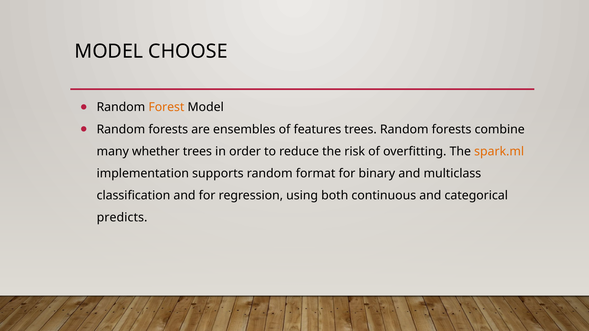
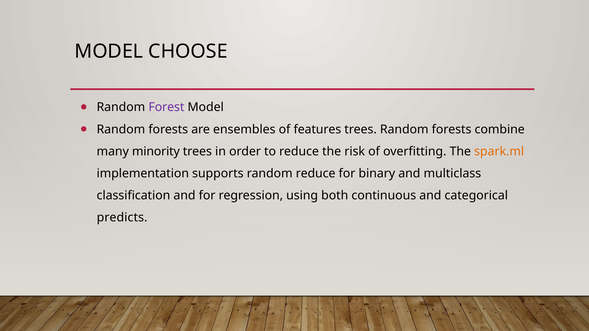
Forest colour: orange -> purple
whether: whether -> minority
random format: format -> reduce
